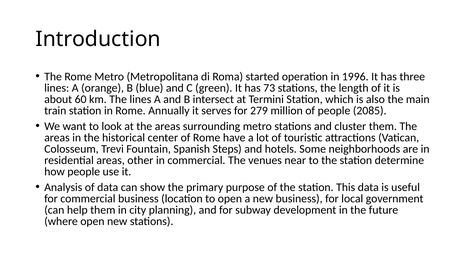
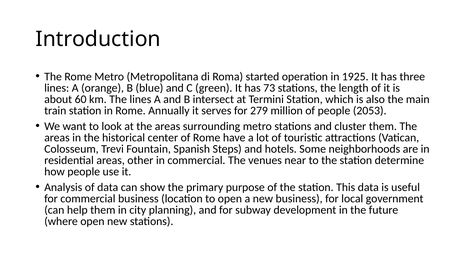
1996: 1996 -> 1925
2085: 2085 -> 2053
